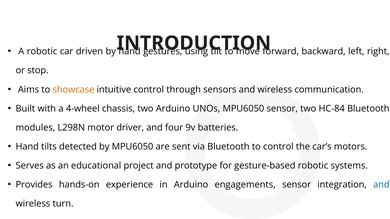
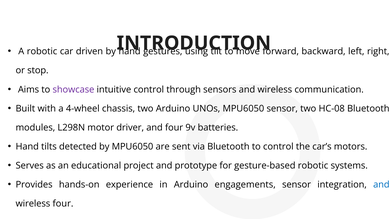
showcase colour: orange -> purple
HC-84: HC-84 -> HC-08
wireless turn: turn -> four
